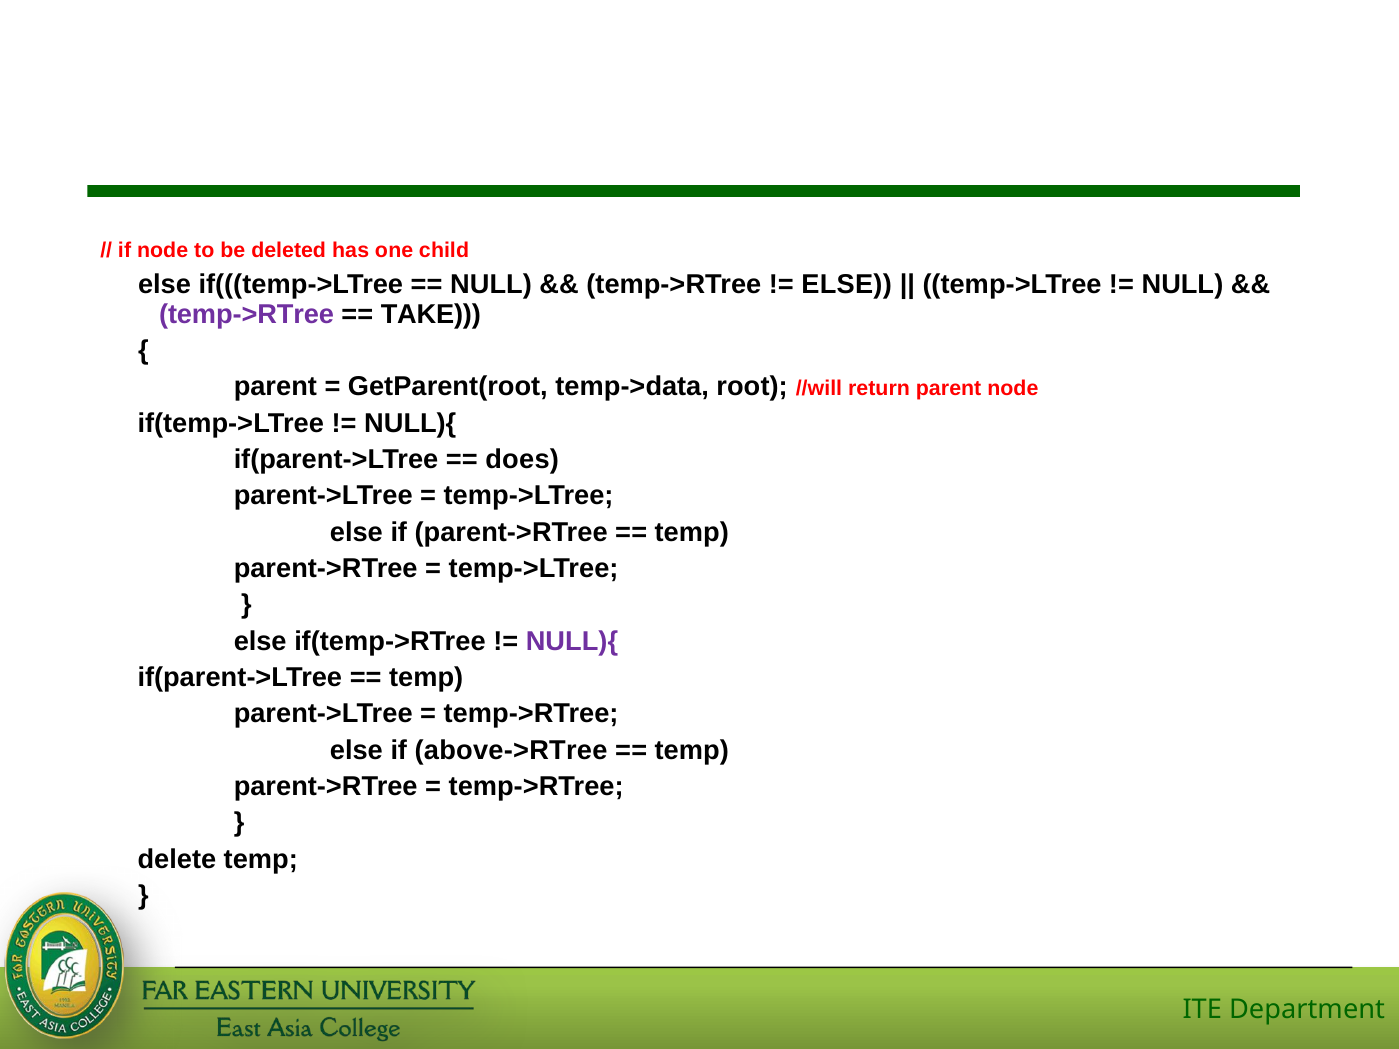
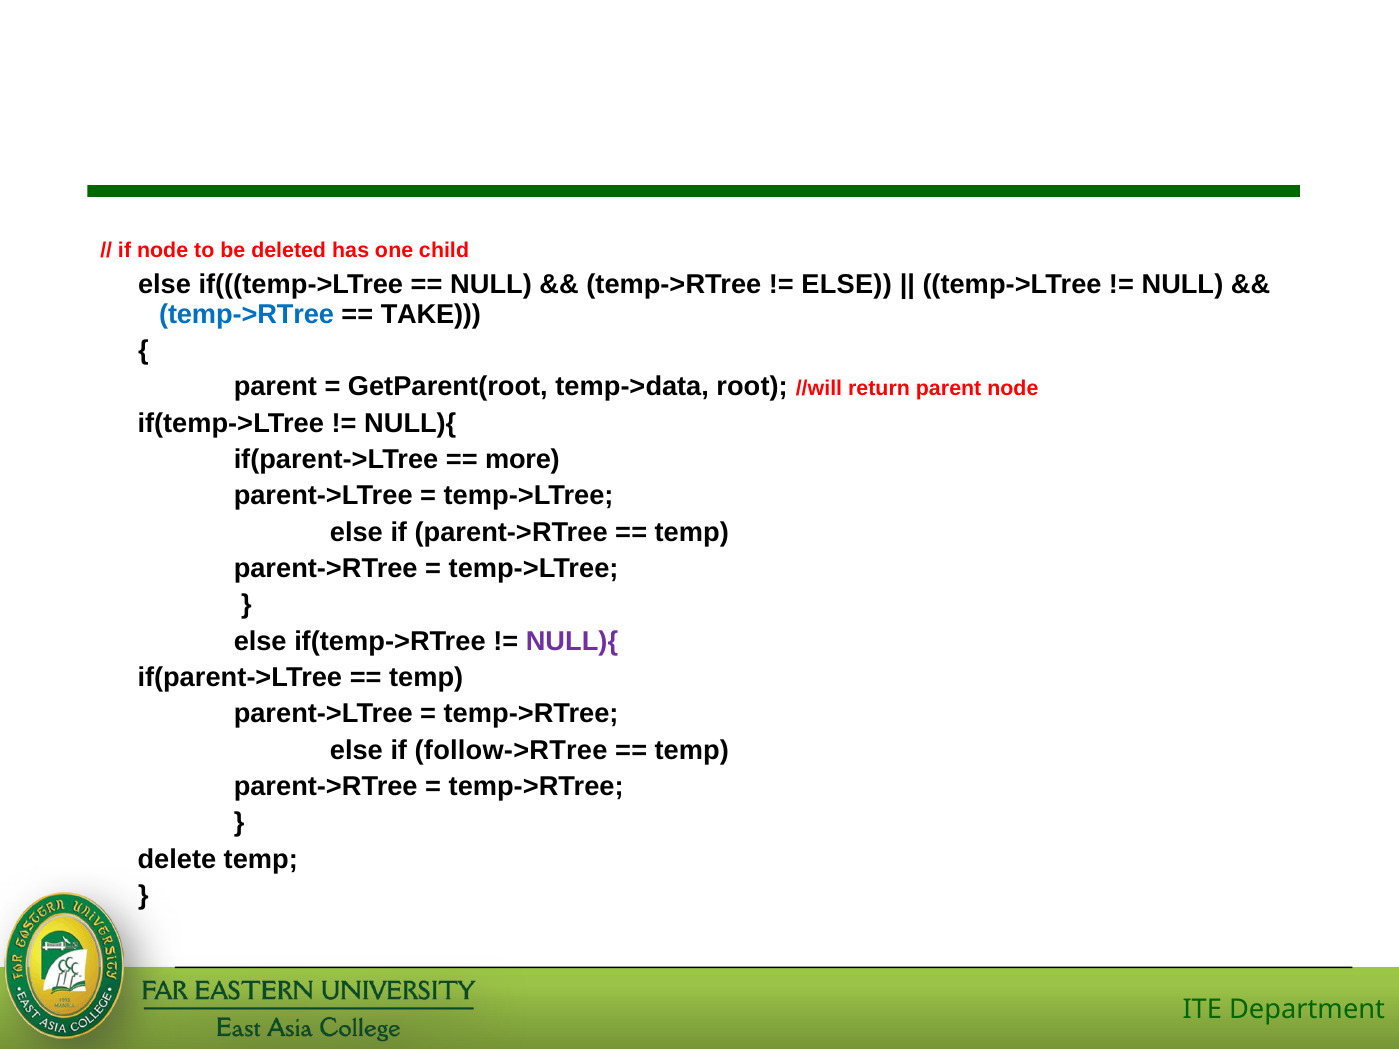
temp->RTree at (246, 314) colour: purple -> blue
does: does -> more
above->RTree: above->RTree -> follow->RTree
